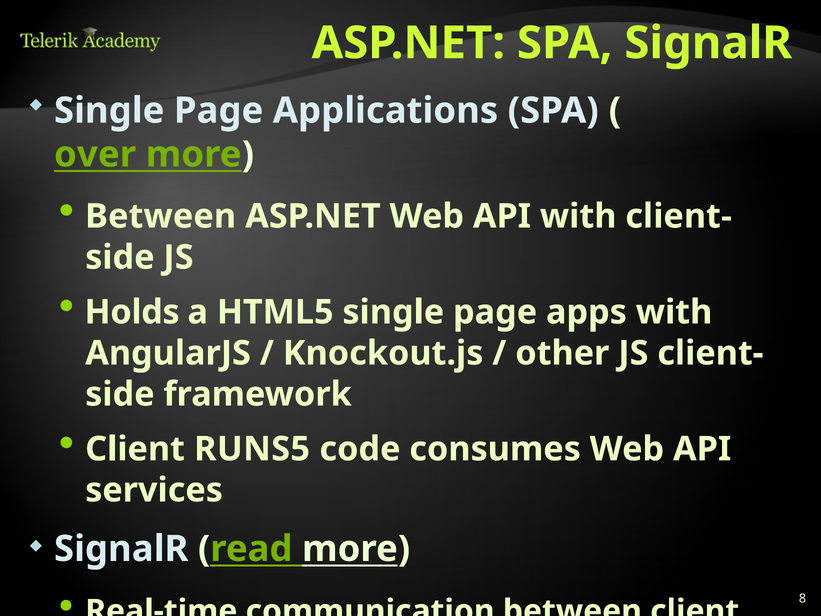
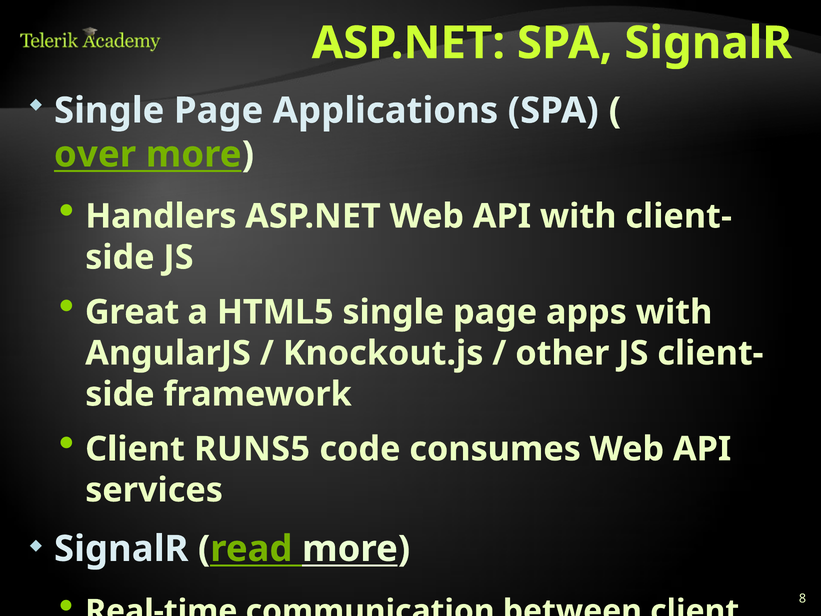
Between at (161, 216): Between -> Handlers
Holds: Holds -> Great
